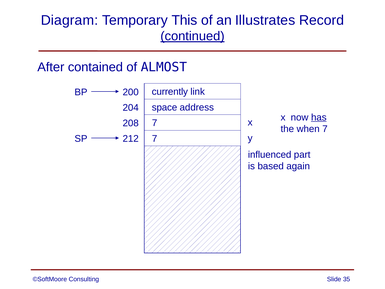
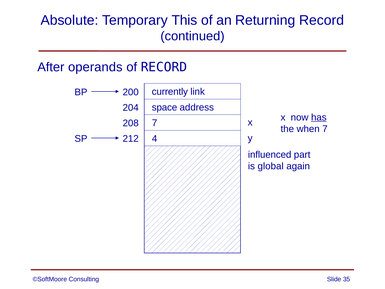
Diagram: Diagram -> Absolute
Illustrates: Illustrates -> Returning
continued underline: present -> none
contained: contained -> operands
of ALMOST: ALMOST -> RECORD
SP 7: 7 -> 4
based: based -> global
